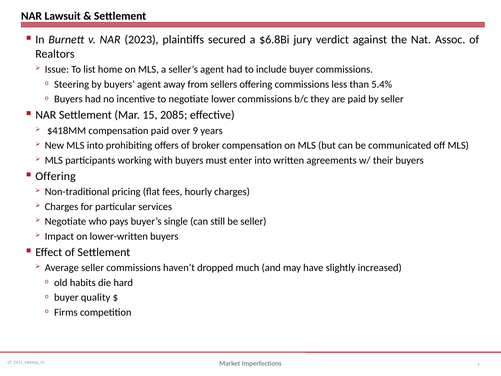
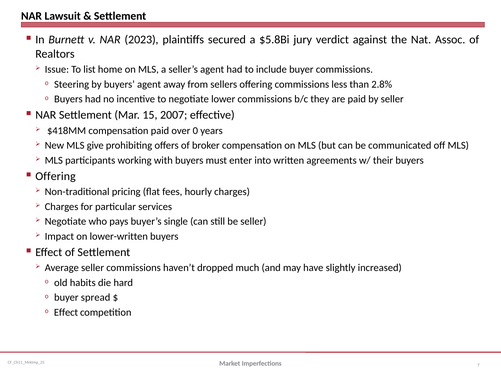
$6.8Bi: $6.8Bi -> $5.8Bi
5.4%: 5.4% -> 2.8%
2085: 2085 -> 2007
9: 9 -> 0
MLS into: into -> give
quality: quality -> spread
Firms at (66, 312): Firms -> Effect
